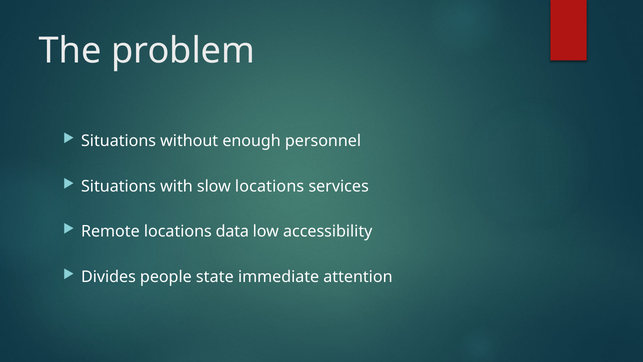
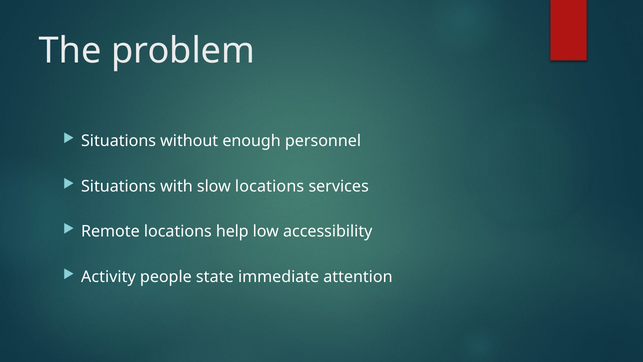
data: data -> help
Divides: Divides -> Activity
